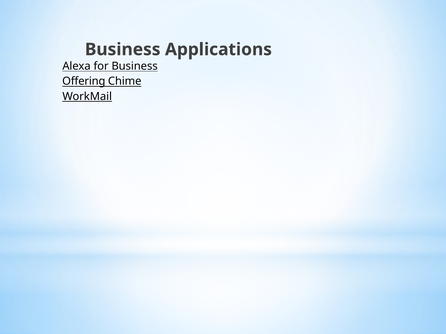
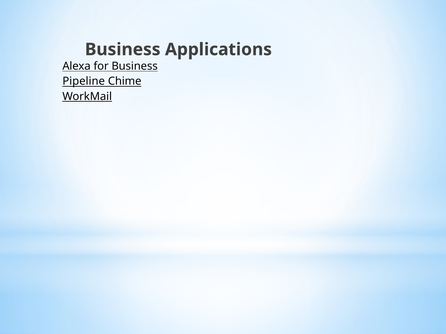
Offering: Offering -> Pipeline
